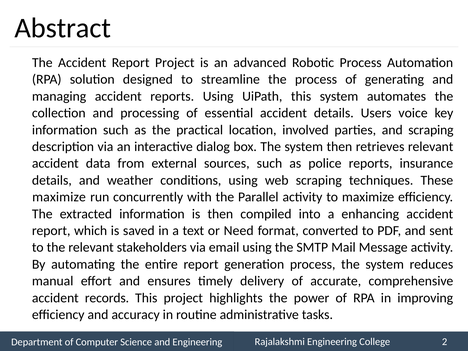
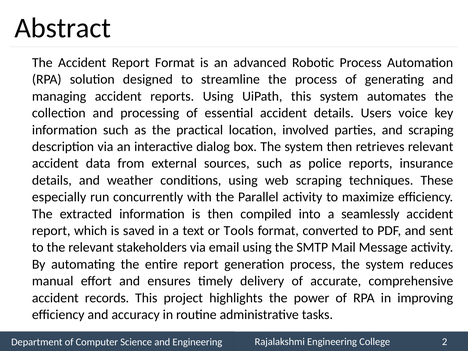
Report Project: Project -> Format
maximize at (59, 197): maximize -> especially
enhancing: enhancing -> seamlessly
Need: Need -> Tools
